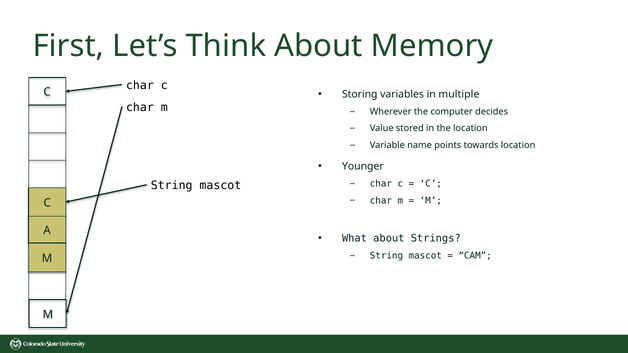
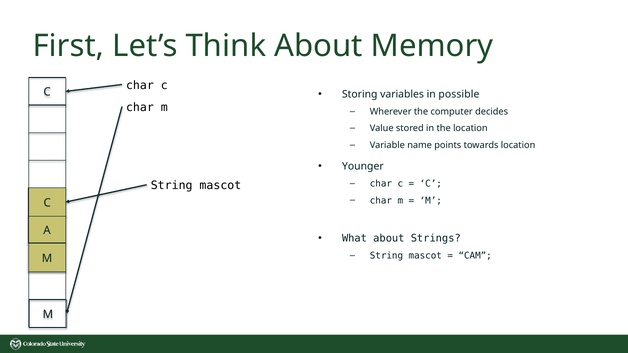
multiple: multiple -> possible
